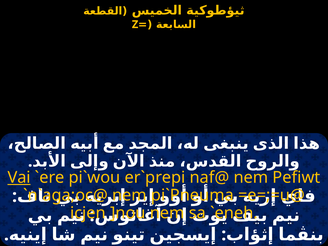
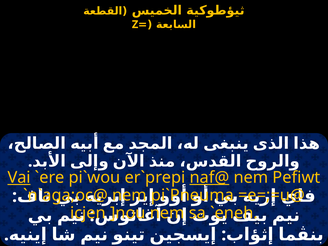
naf@ underline: none -> present
